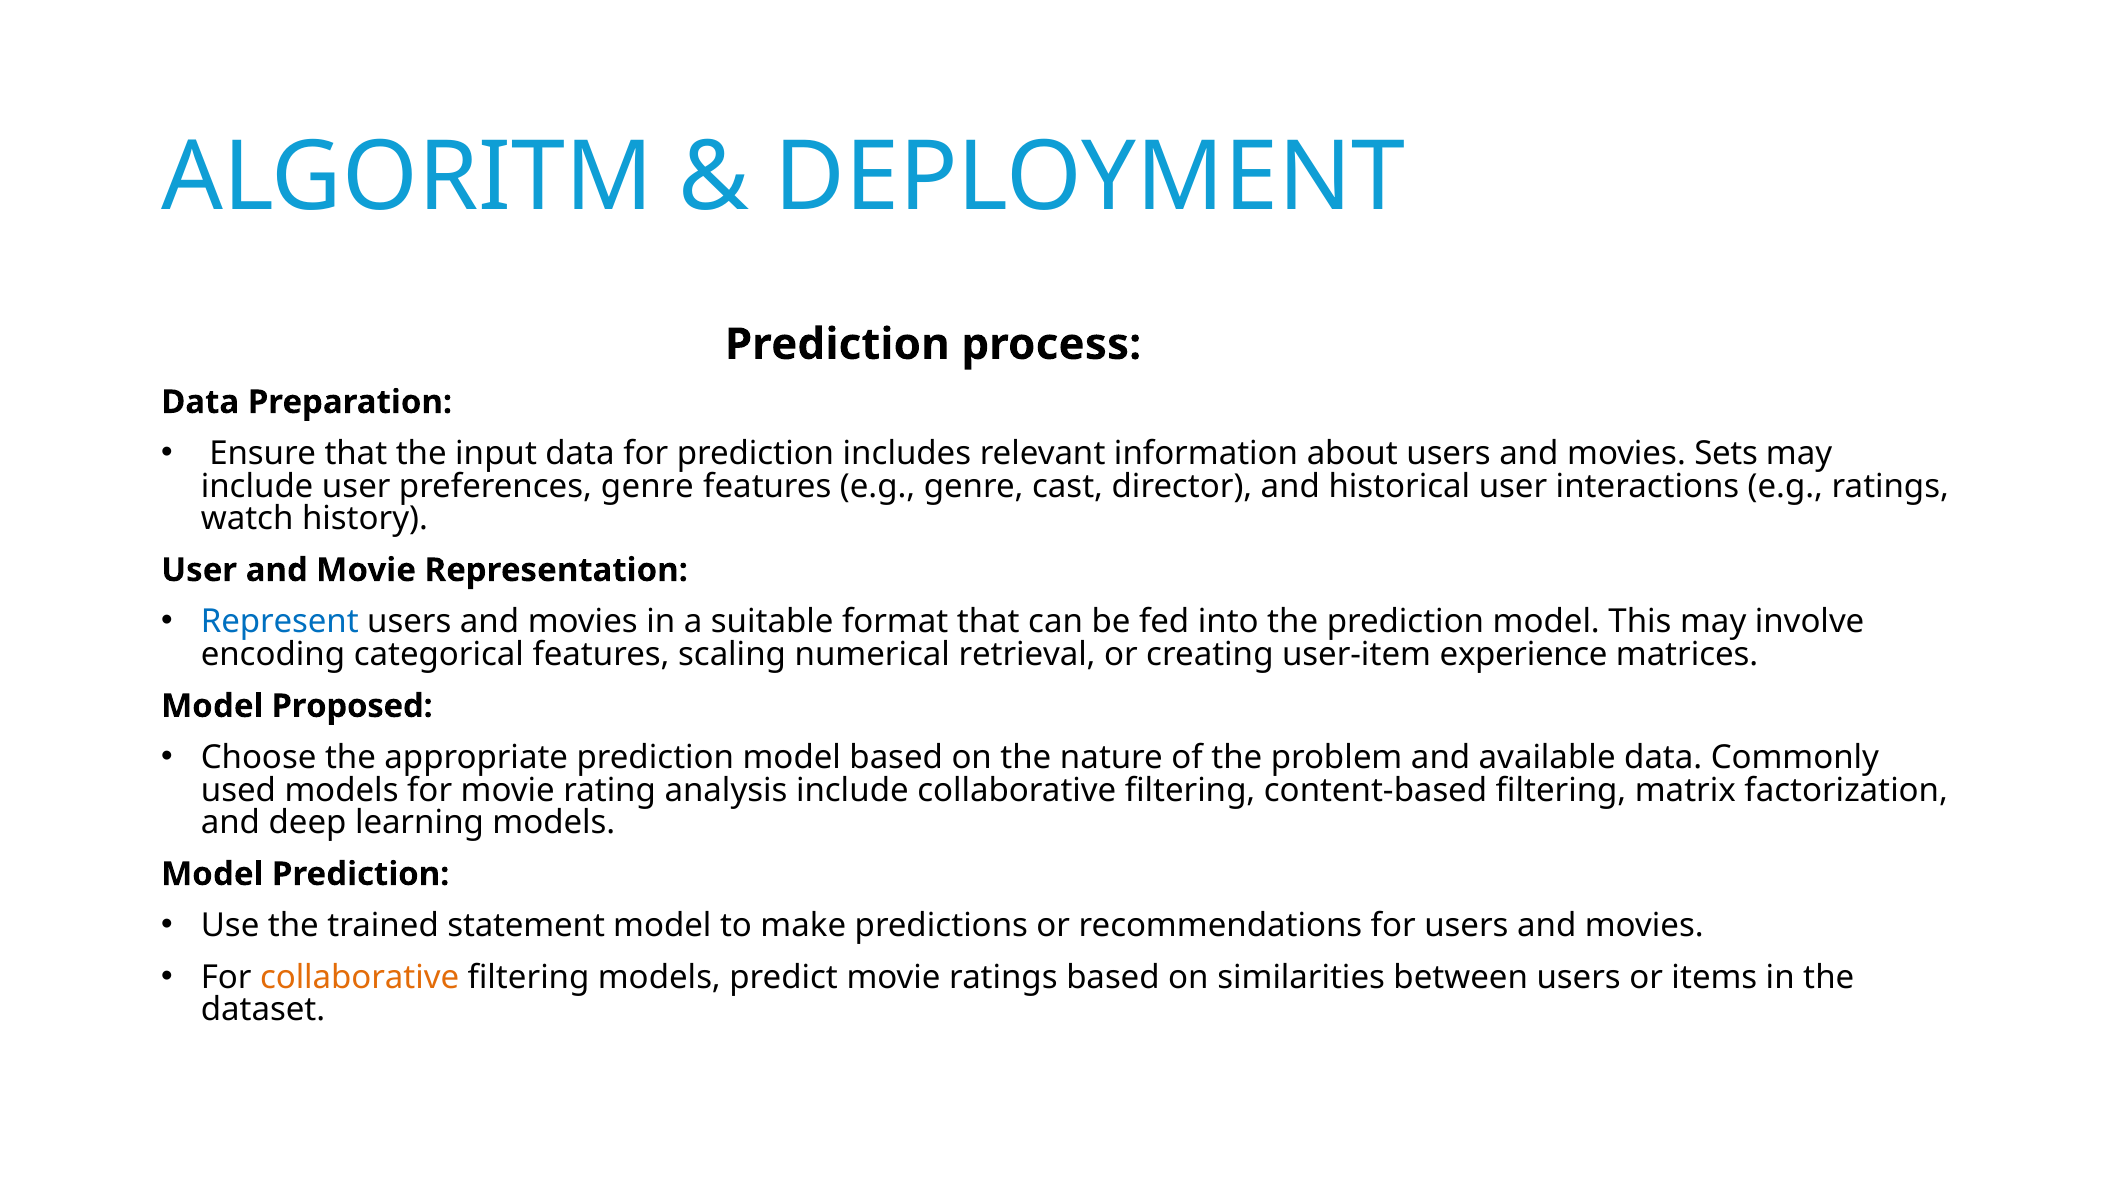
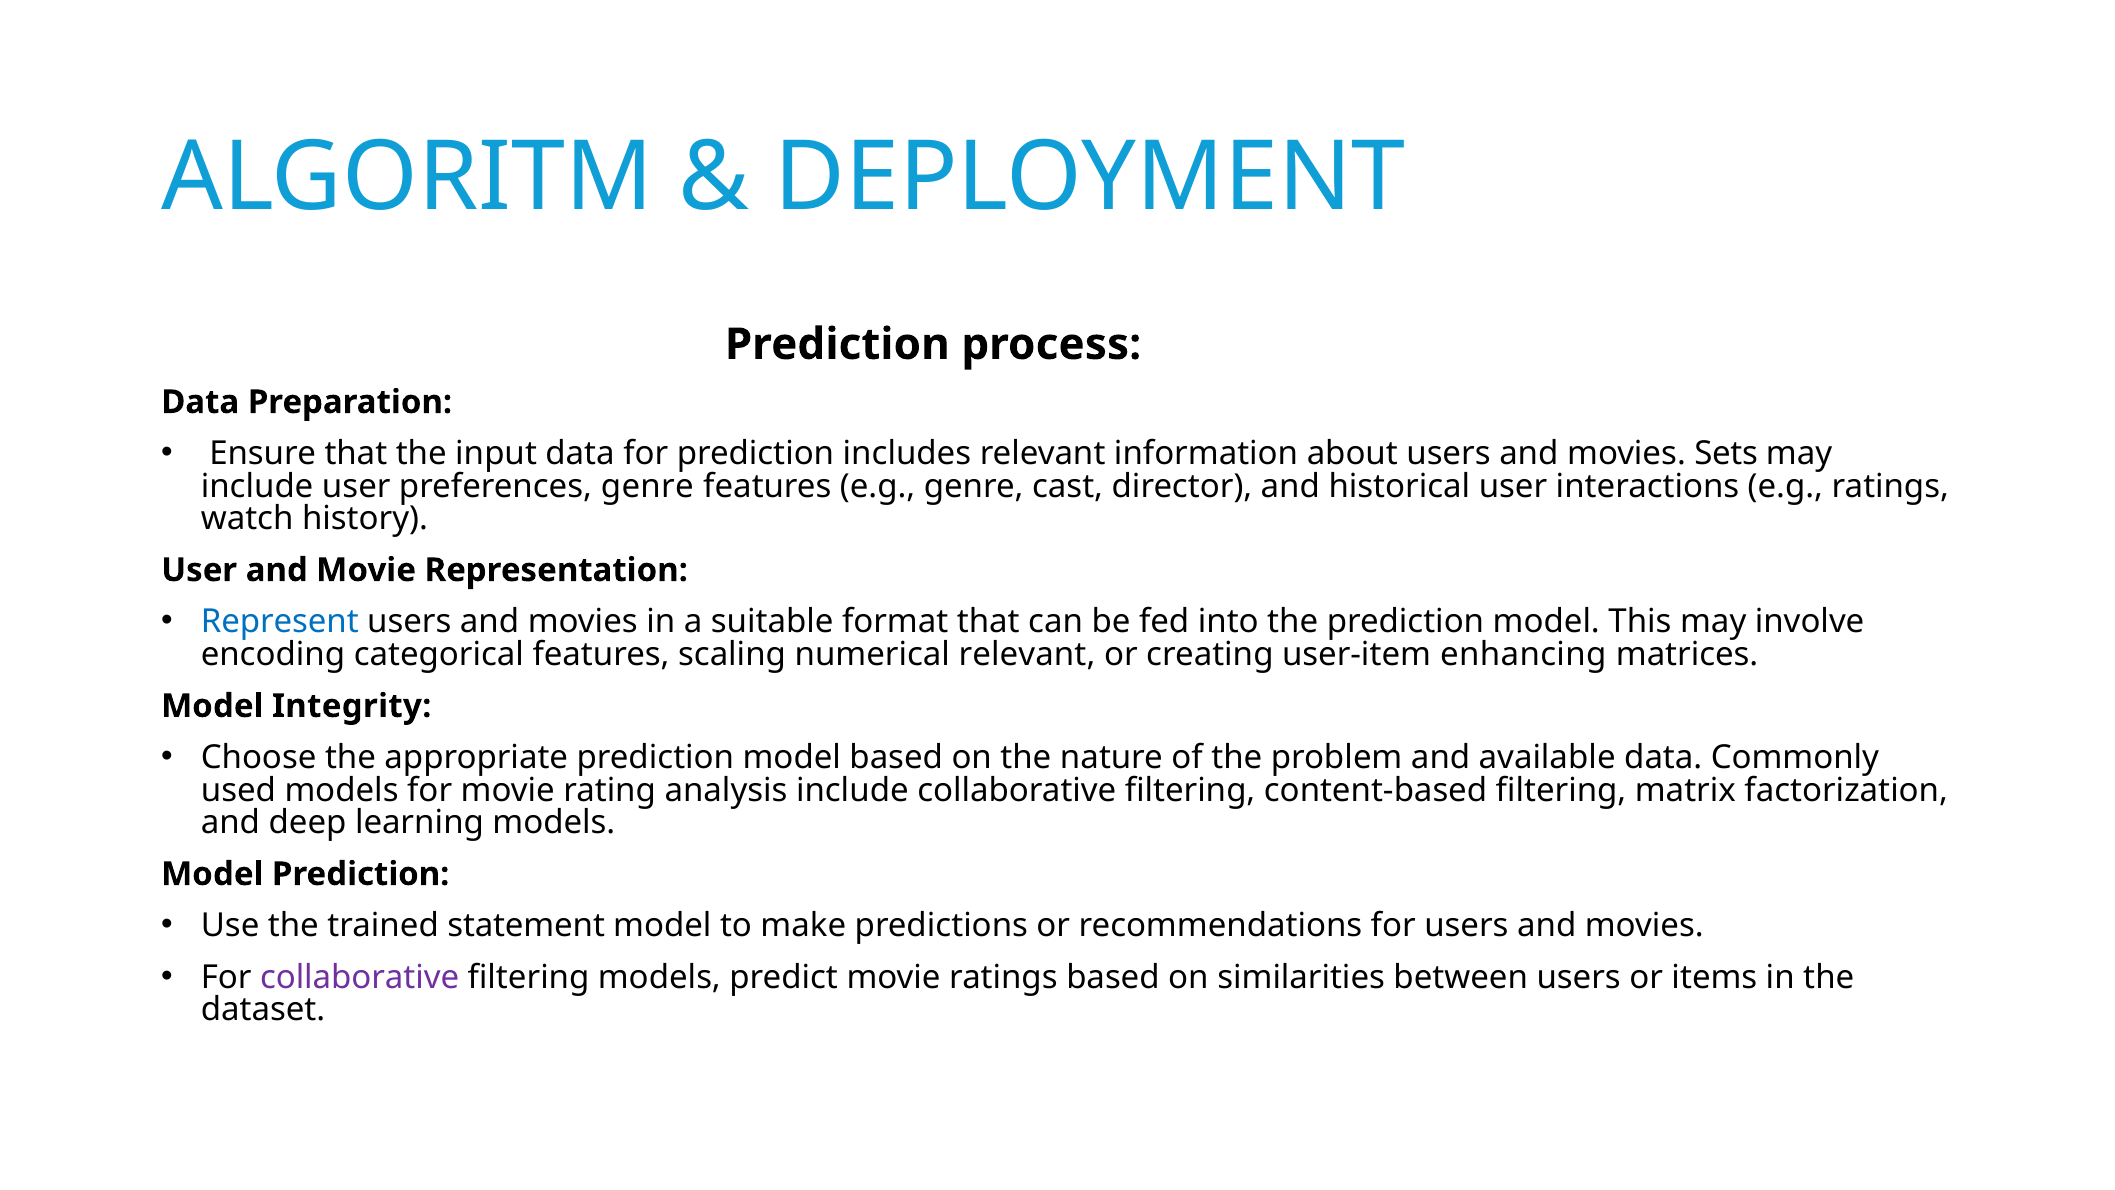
numerical retrieval: retrieval -> relevant
experience: experience -> enhancing
Proposed: Proposed -> Integrity
collaborative at (360, 978) colour: orange -> purple
